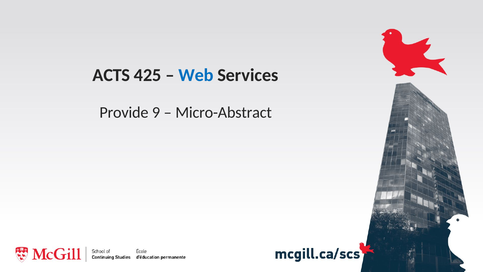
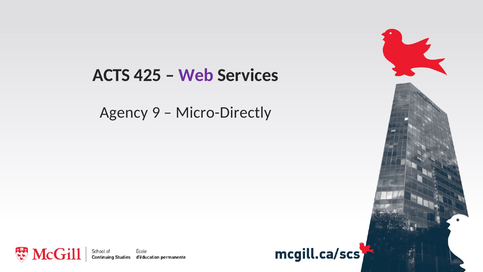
Web colour: blue -> purple
Provide: Provide -> Agency
Micro-Abstract: Micro-Abstract -> Micro-Directly
